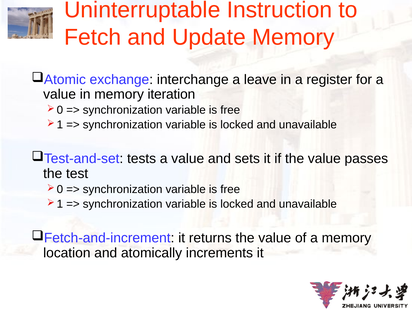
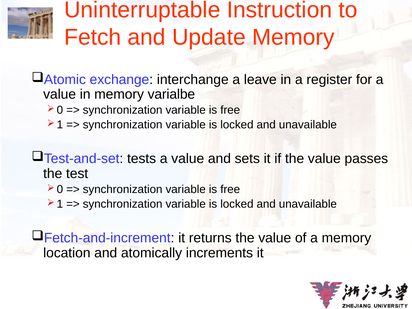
iteration: iteration -> varialbe
